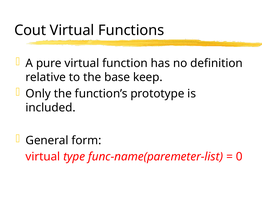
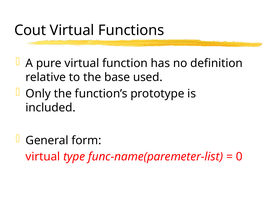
keep: keep -> used
